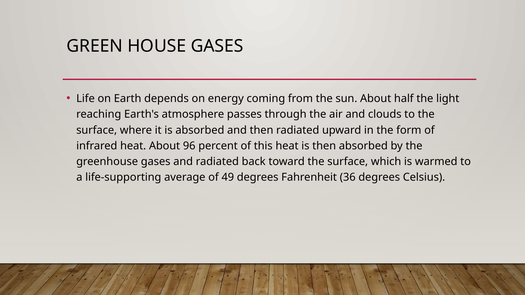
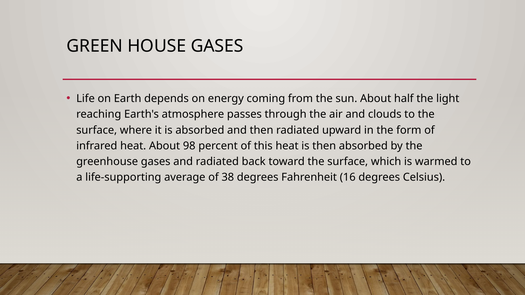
96: 96 -> 98
49: 49 -> 38
36: 36 -> 16
